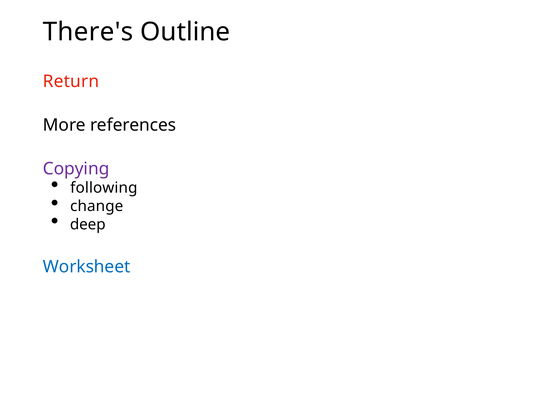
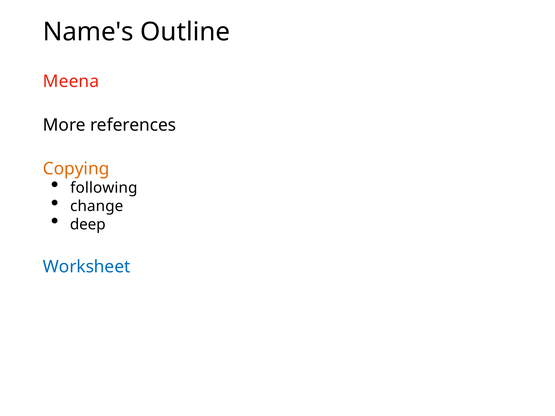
There's: There's -> Name's
Return: Return -> Meena
Copying colour: purple -> orange
